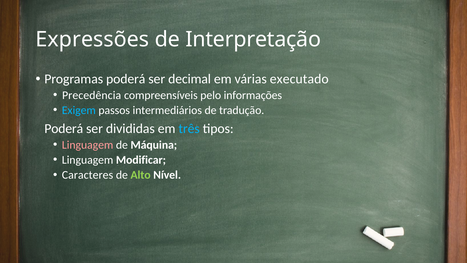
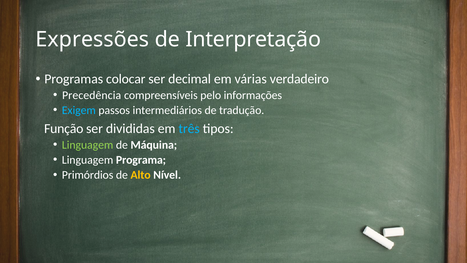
Programas poderá: poderá -> colocar
executado: executado -> verdadeiro
Poderá at (64, 129): Poderá -> Função
Linguagem at (88, 145) colour: pink -> light green
Modificar: Modificar -> Programa
Caracteres: Caracteres -> Primórdios
Alto colour: light green -> yellow
